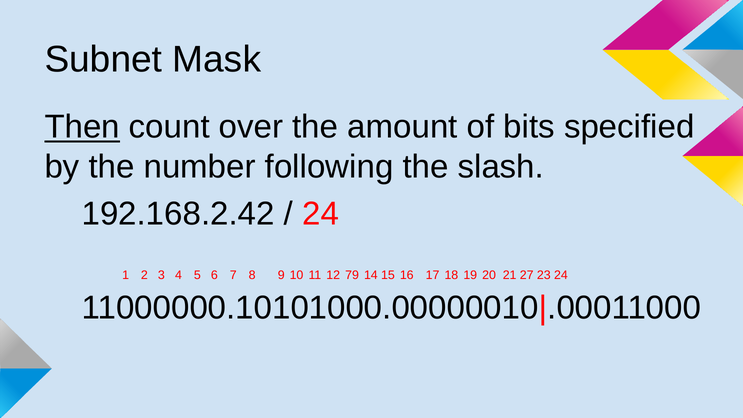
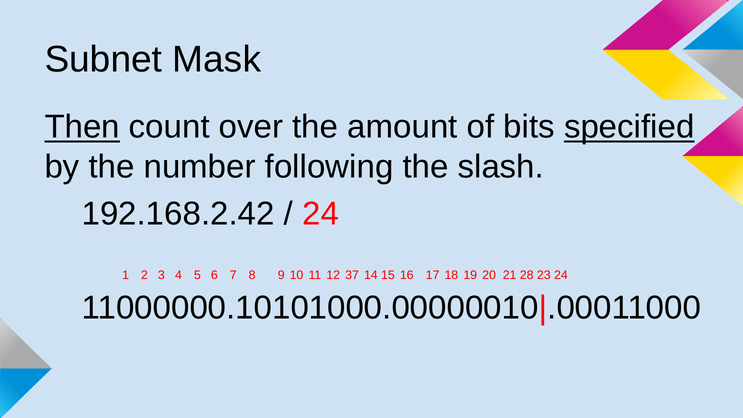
specified underline: none -> present
79: 79 -> 37
27: 27 -> 28
